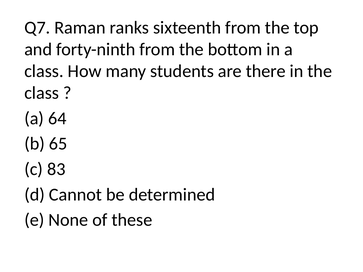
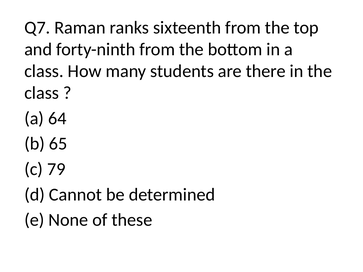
83: 83 -> 79
